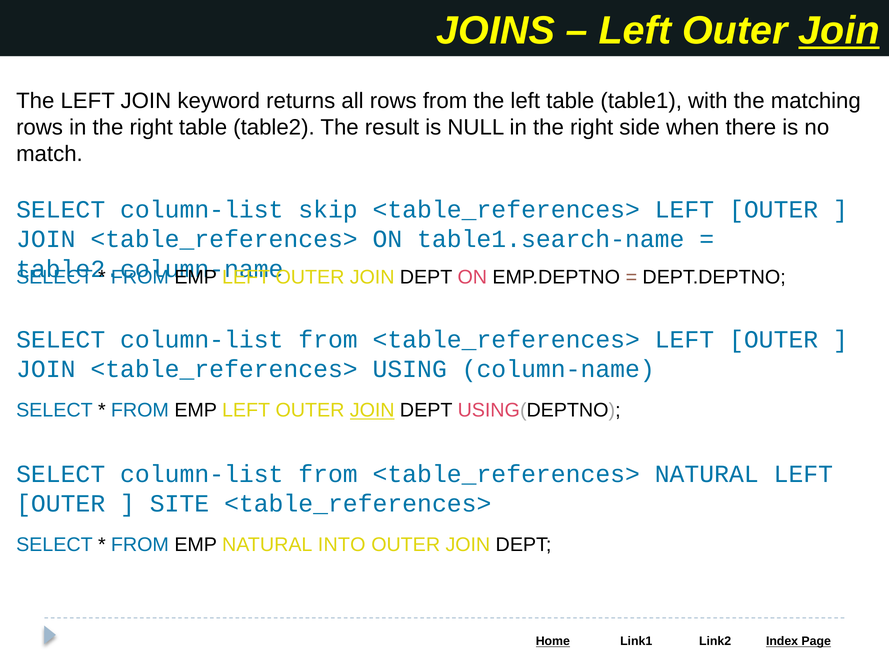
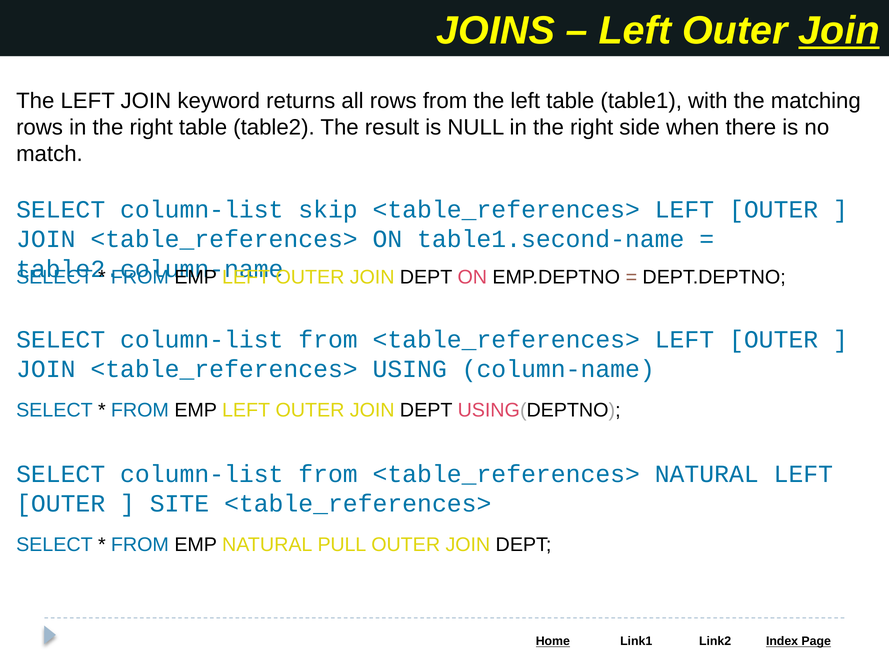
table1.search-name: table1.search-name -> table1.second-name
JOIN at (372, 410) underline: present -> none
INTO: INTO -> PULL
